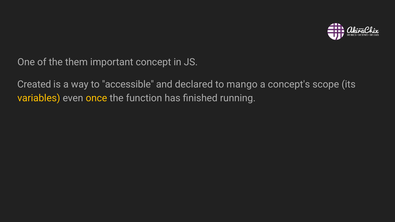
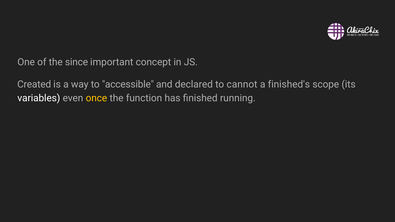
them: them -> since
mango: mango -> cannot
concept's: concept's -> finished's
variables colour: yellow -> white
